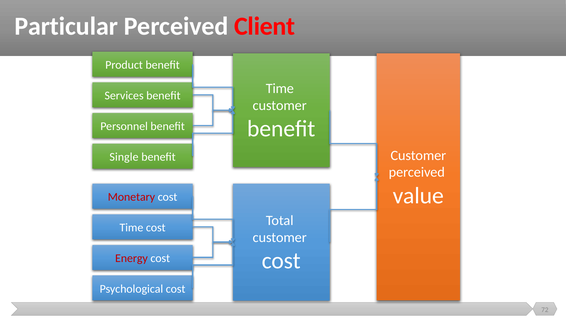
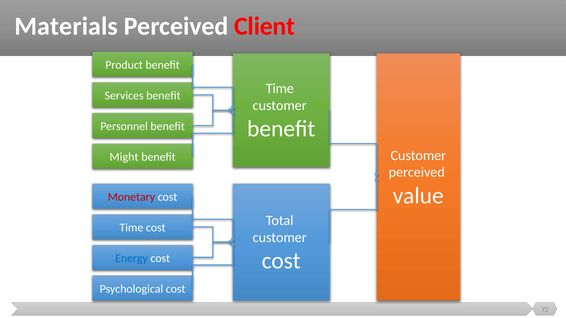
Particular: Particular -> Materials
Single: Single -> Might
Energy colour: red -> blue
